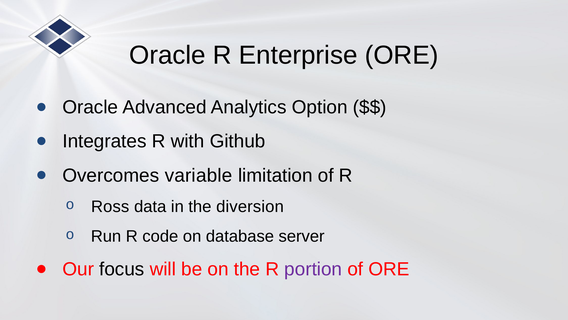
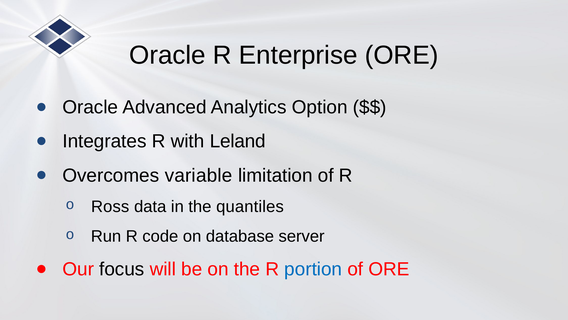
Github: Github -> Leland
diversion: diversion -> quantiles
portion colour: purple -> blue
